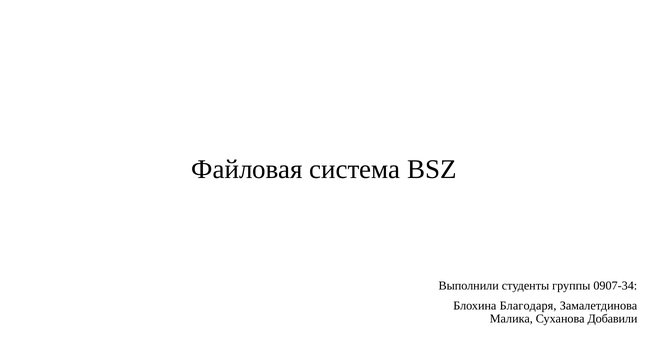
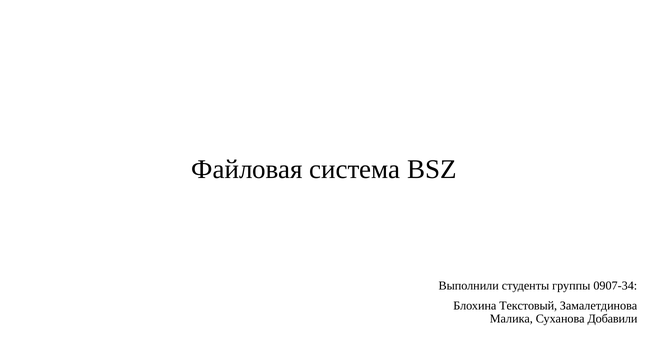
Благодаря: Благодаря -> Текстовый
